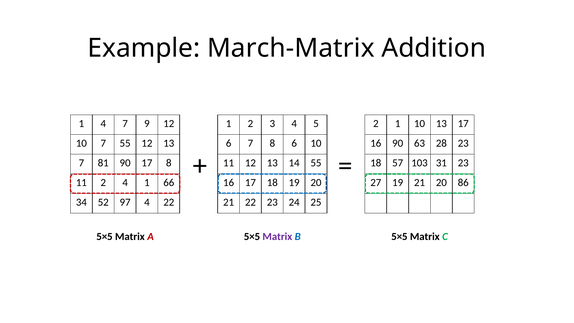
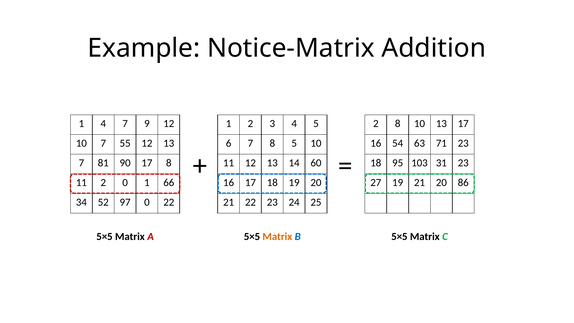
March-Matrix: March-Matrix -> Notice-Matrix
2 1: 1 -> 8
8 6: 6 -> 5
16 90: 90 -> 54
28: 28 -> 71
14 55: 55 -> 60
57: 57 -> 95
2 4: 4 -> 0
97 4: 4 -> 0
Matrix at (277, 237) colour: purple -> orange
